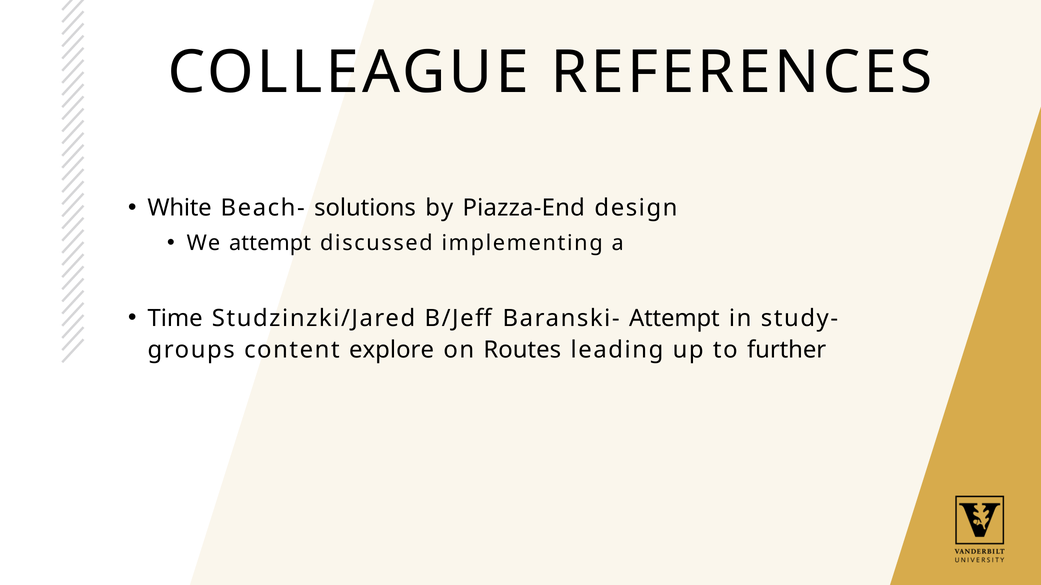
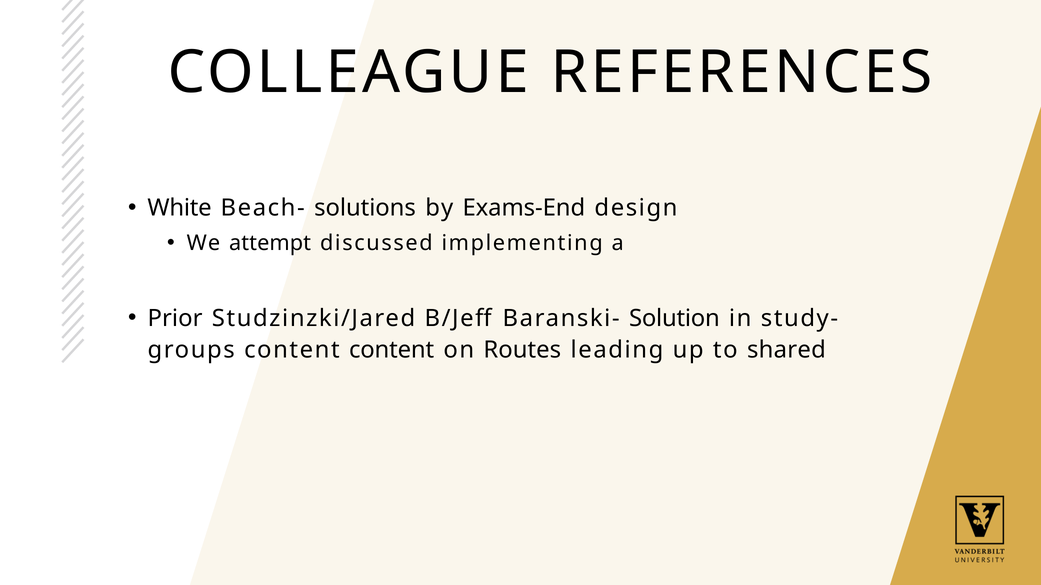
Piazza-End: Piazza-End -> Exams-End
Time: Time -> Prior
Baranski- Attempt: Attempt -> Solution
content explore: explore -> content
further: further -> shared
